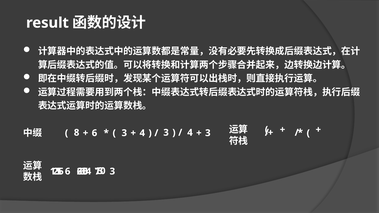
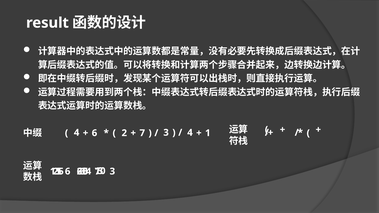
4 3: 3 -> 1
8 at (77, 133): 8 -> 4
6 3: 3 -> 2
4 at (142, 133): 4 -> 7
